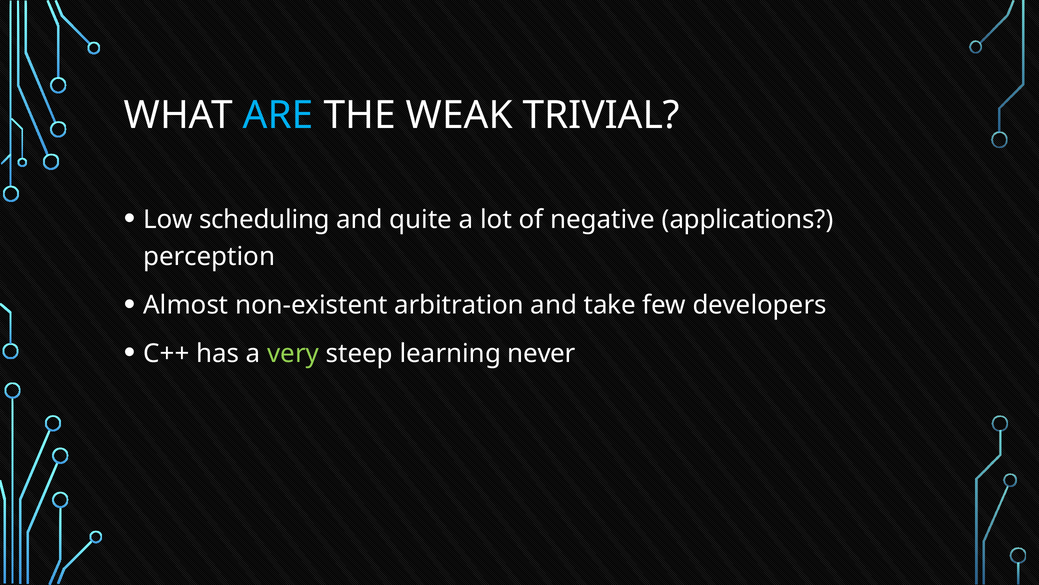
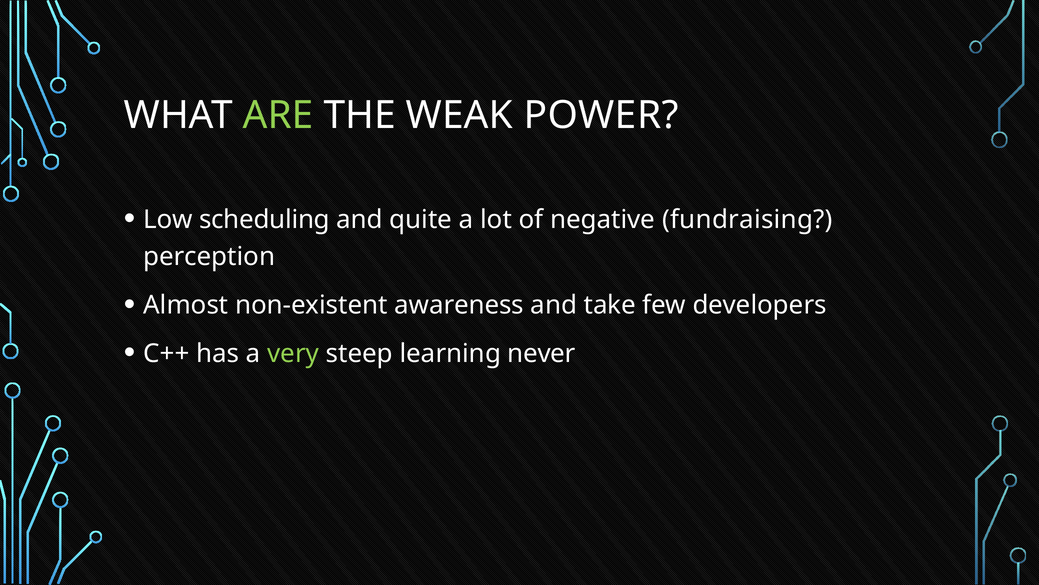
ARE colour: light blue -> light green
TRIVIAL: TRIVIAL -> POWER
applications: applications -> fundraising
arbitration: arbitration -> awareness
